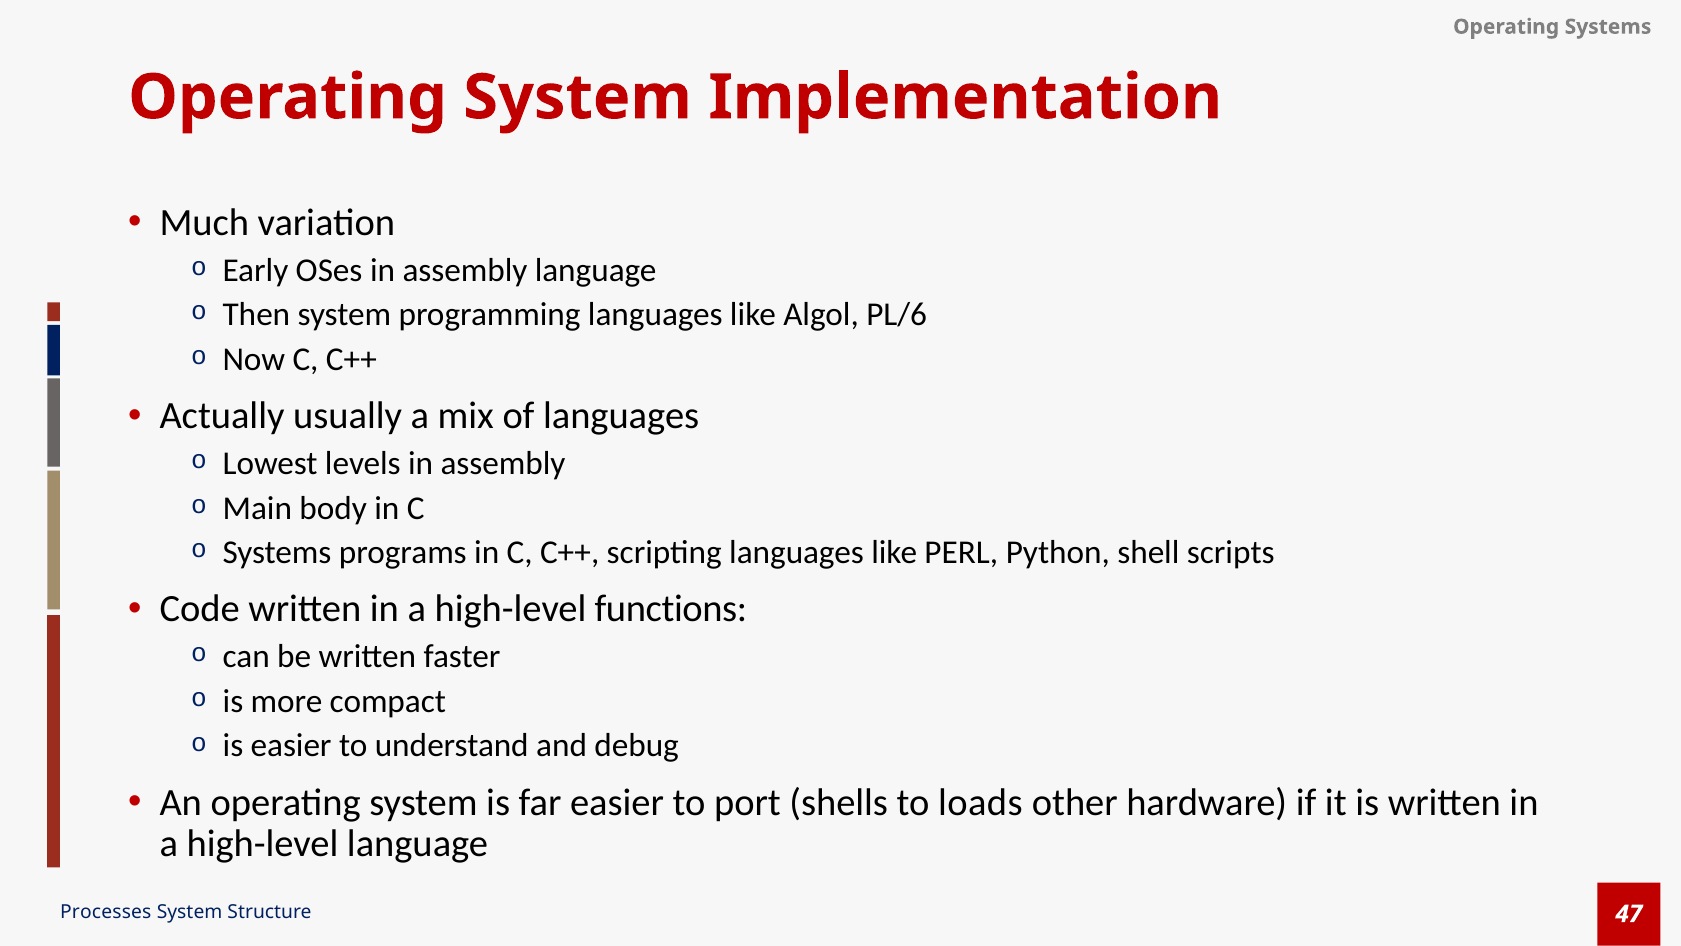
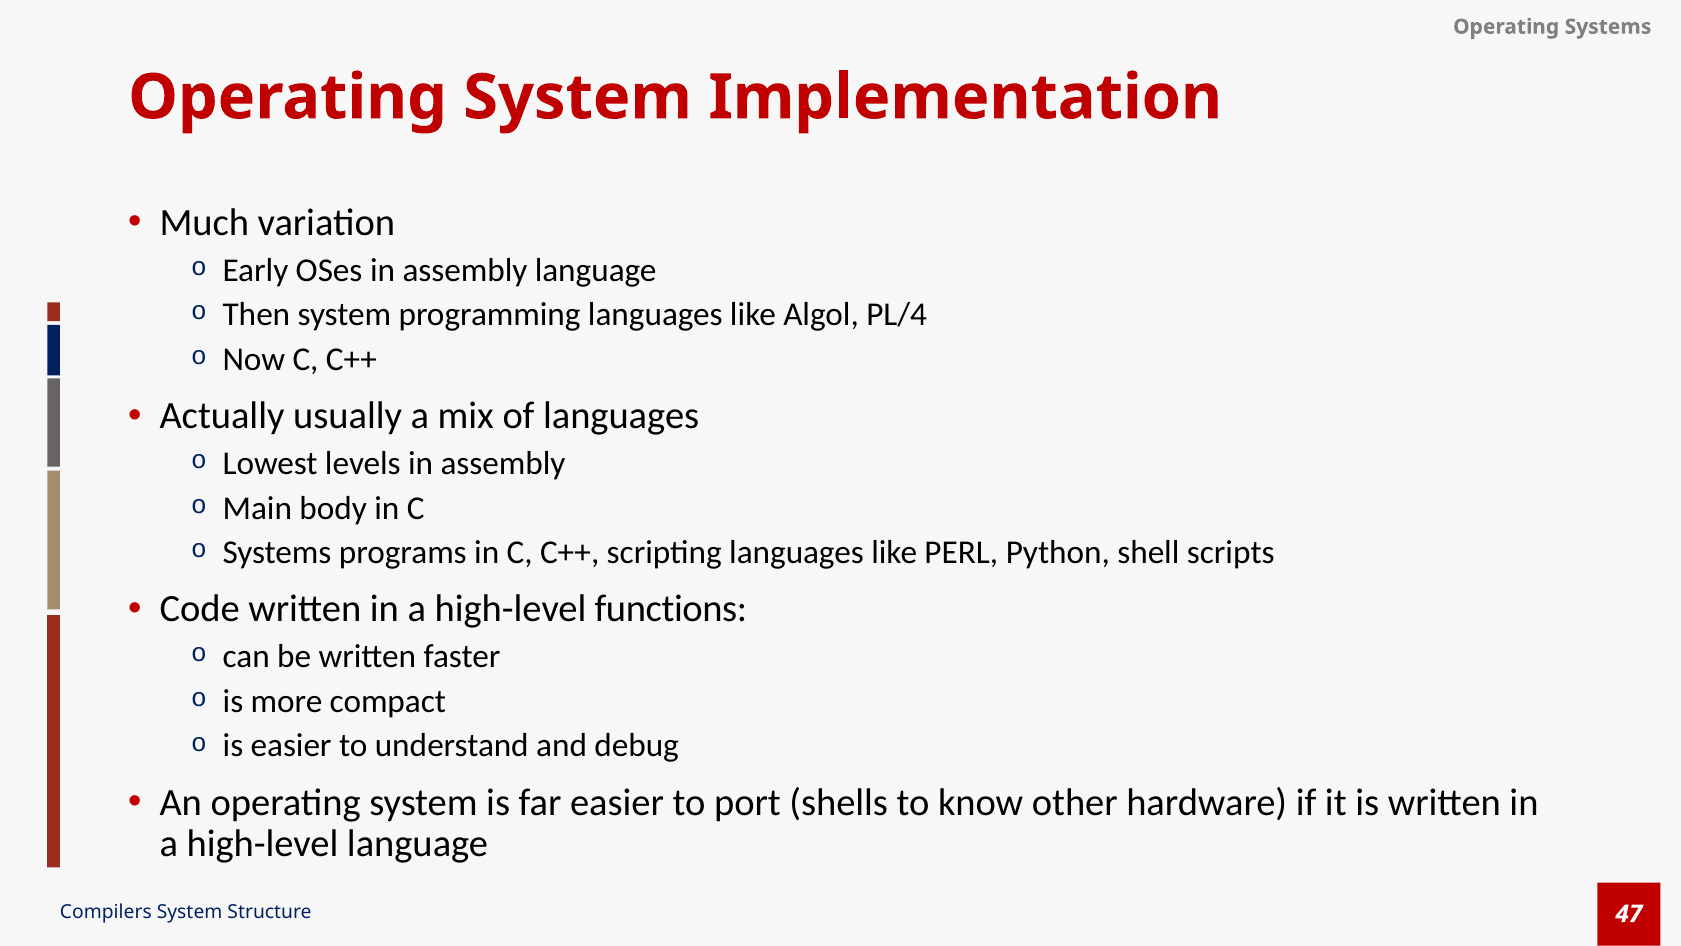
PL/6: PL/6 -> PL/4
loads: loads -> know
Processes: Processes -> Compilers
